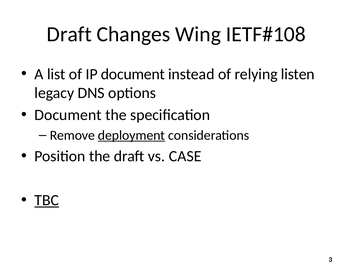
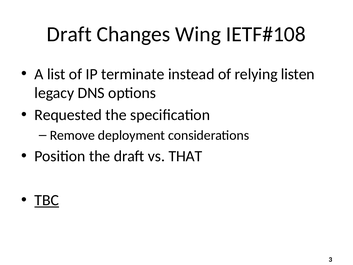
IP document: document -> terminate
Document at (68, 115): Document -> Requested
deployment underline: present -> none
CASE: CASE -> THAT
